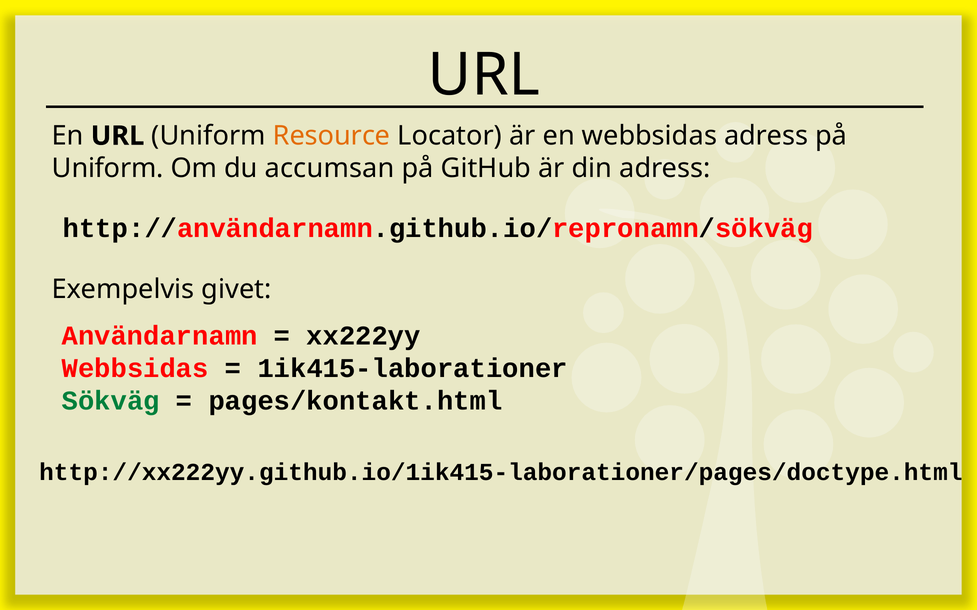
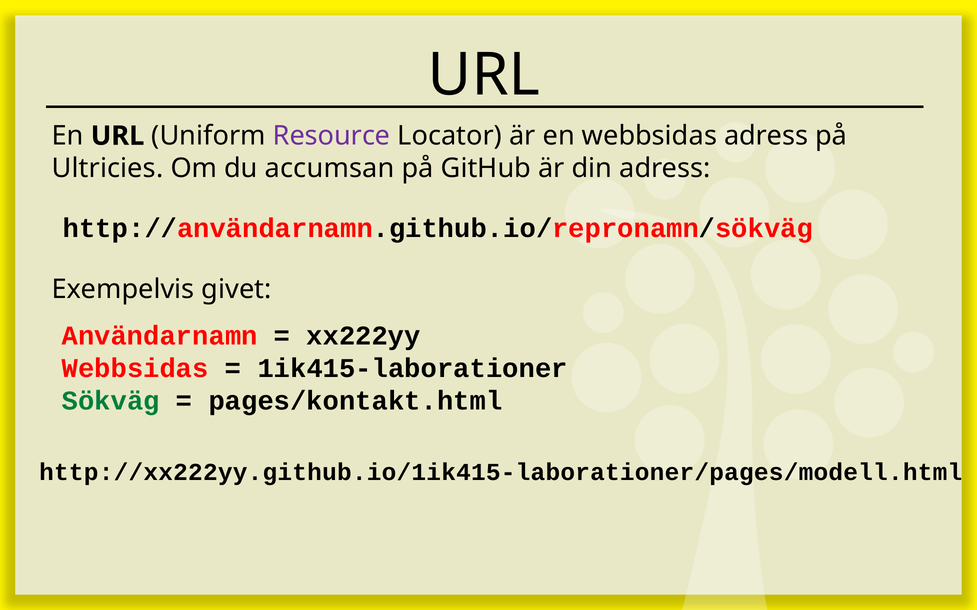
Resource colour: orange -> purple
Uniform at (108, 169): Uniform -> Ultricies
http://xx222yy.github.io/1ik415-laborationer/pages/doctype.html: http://xx222yy.github.io/1ik415-laborationer/pages/doctype.html -> http://xx222yy.github.io/1ik415-laborationer/pages/modell.html
